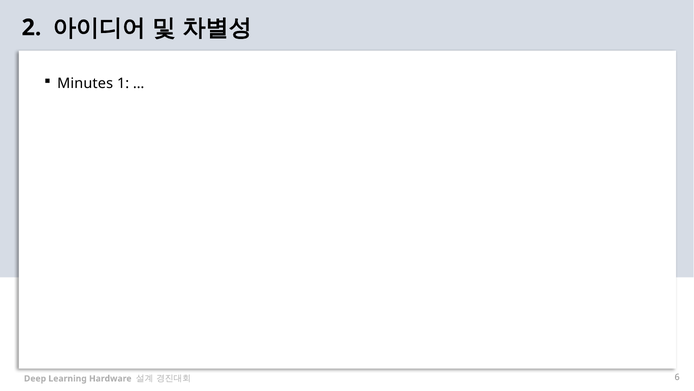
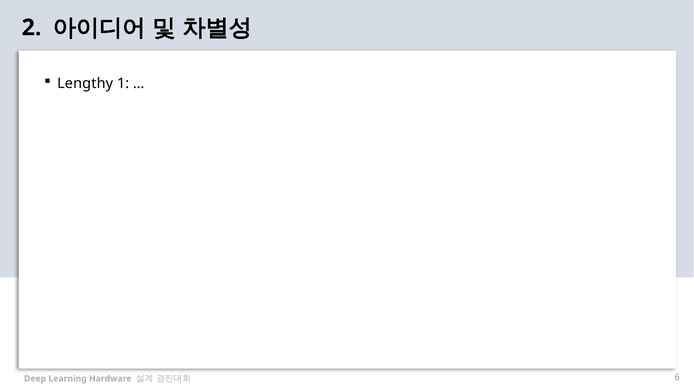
Minutes: Minutes -> Lengthy
